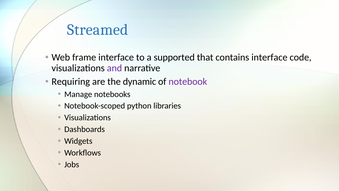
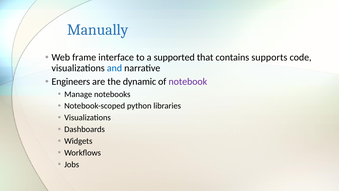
Streamed: Streamed -> Manually
contains interface: interface -> supports
and colour: purple -> blue
Requiring: Requiring -> Engineers
